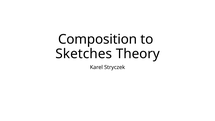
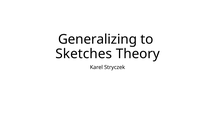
Composition: Composition -> Generalizing
